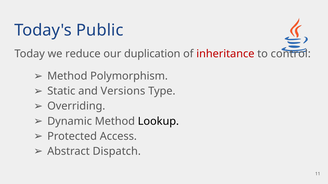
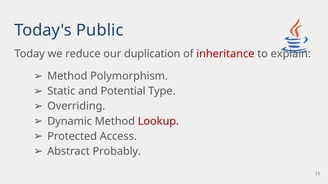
control: control -> explain
Versions: Versions -> Potential
Lookup colour: black -> red
Dispatch: Dispatch -> Probably
